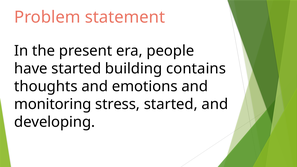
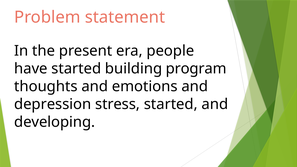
contains: contains -> program
monitoring: monitoring -> depression
